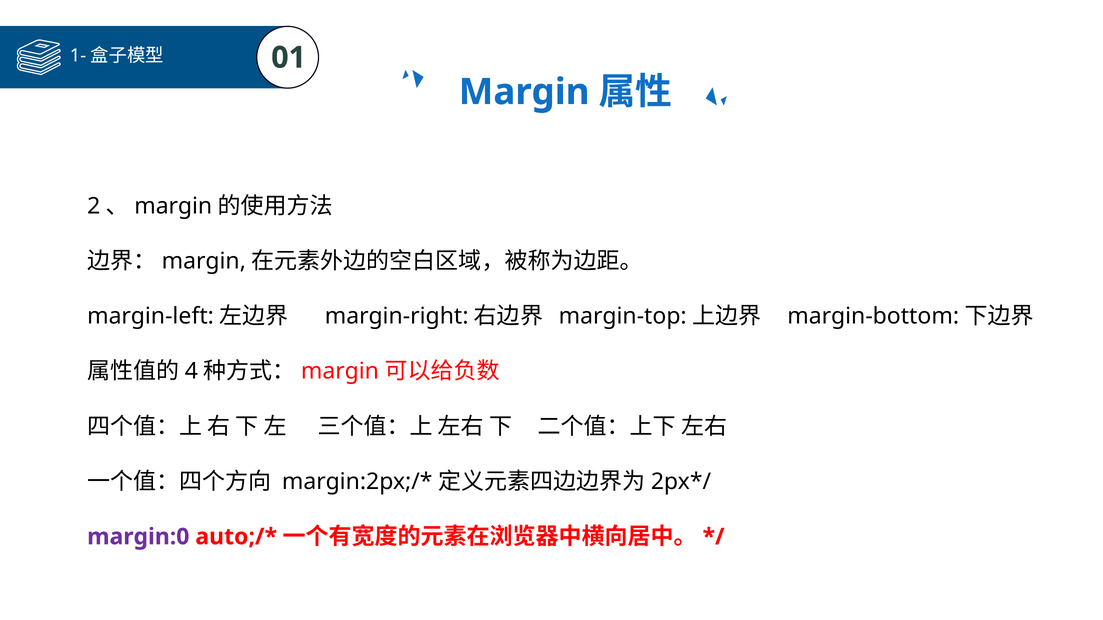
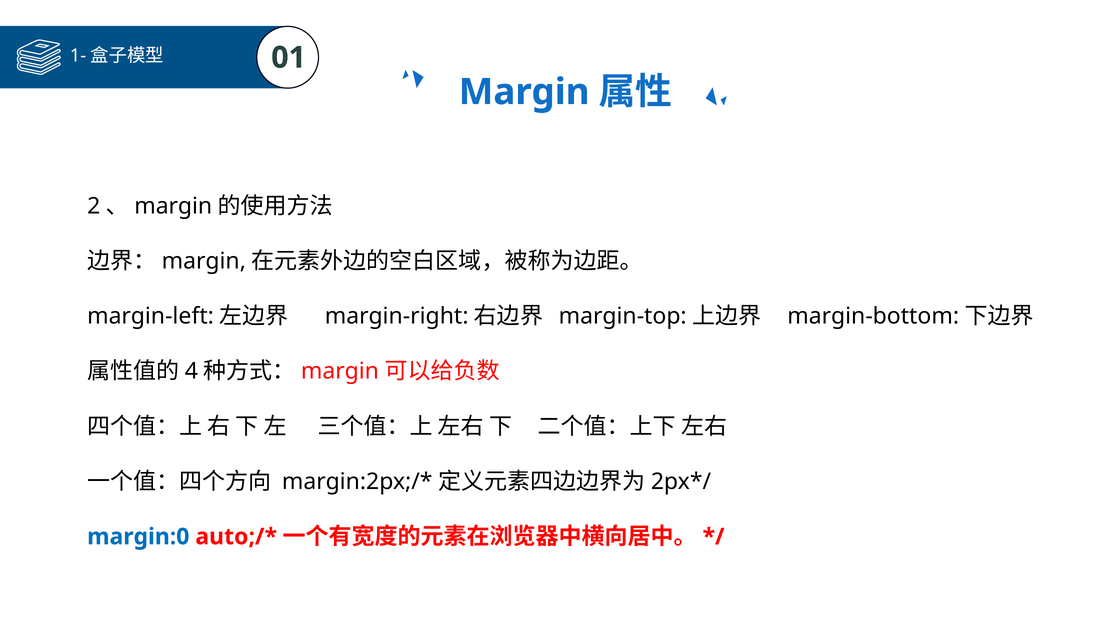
margin:0 colour: purple -> blue
